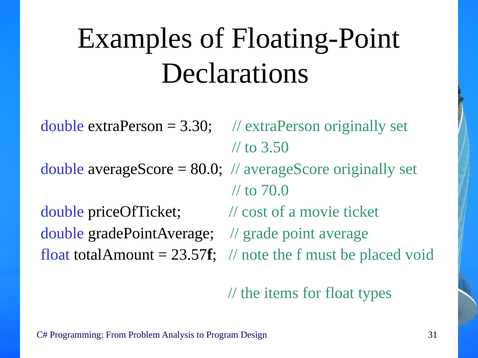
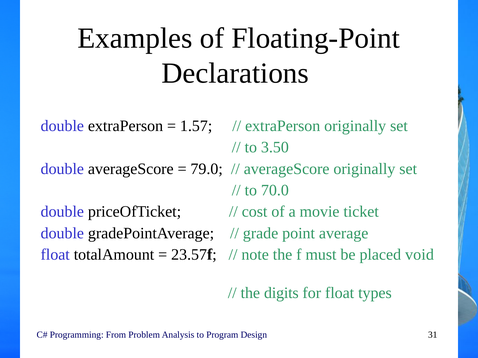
3.30: 3.30 -> 1.57
80.0: 80.0 -> 79.0
items: items -> digits
